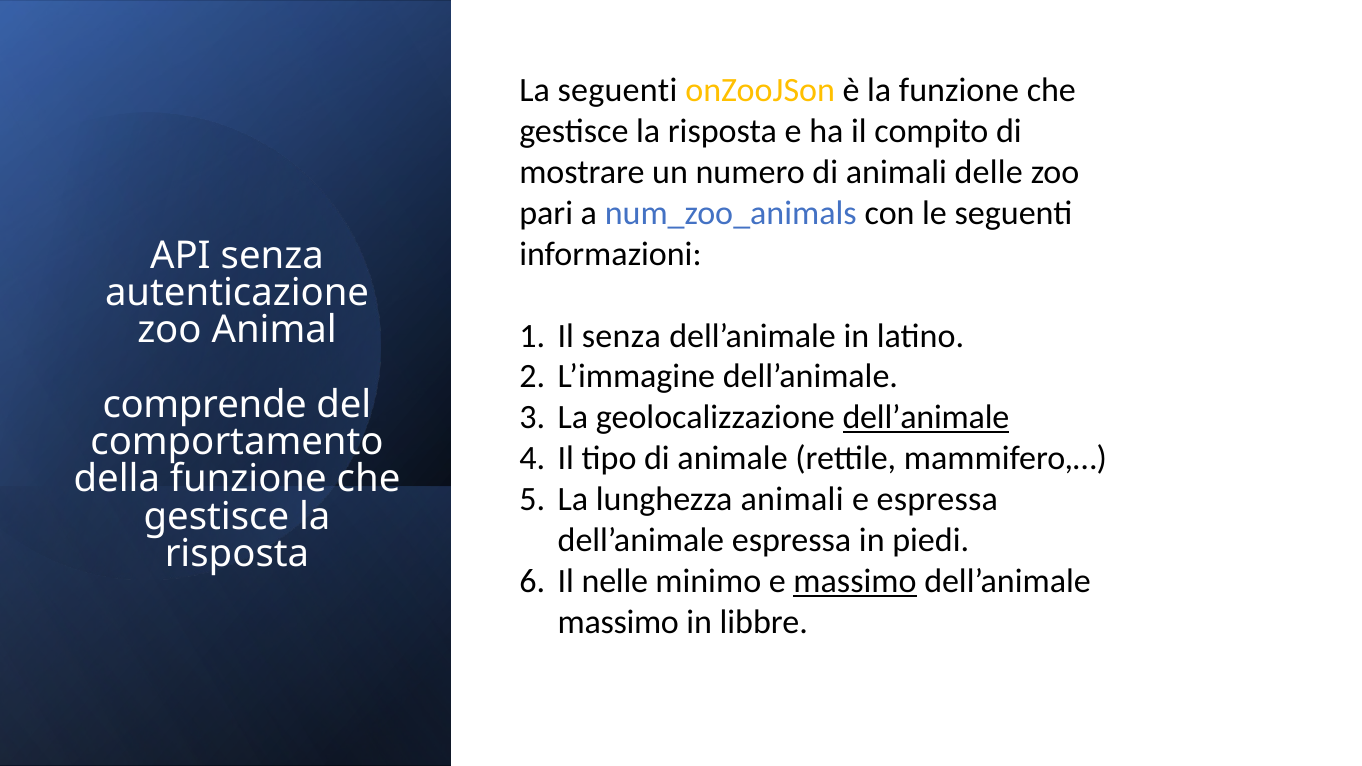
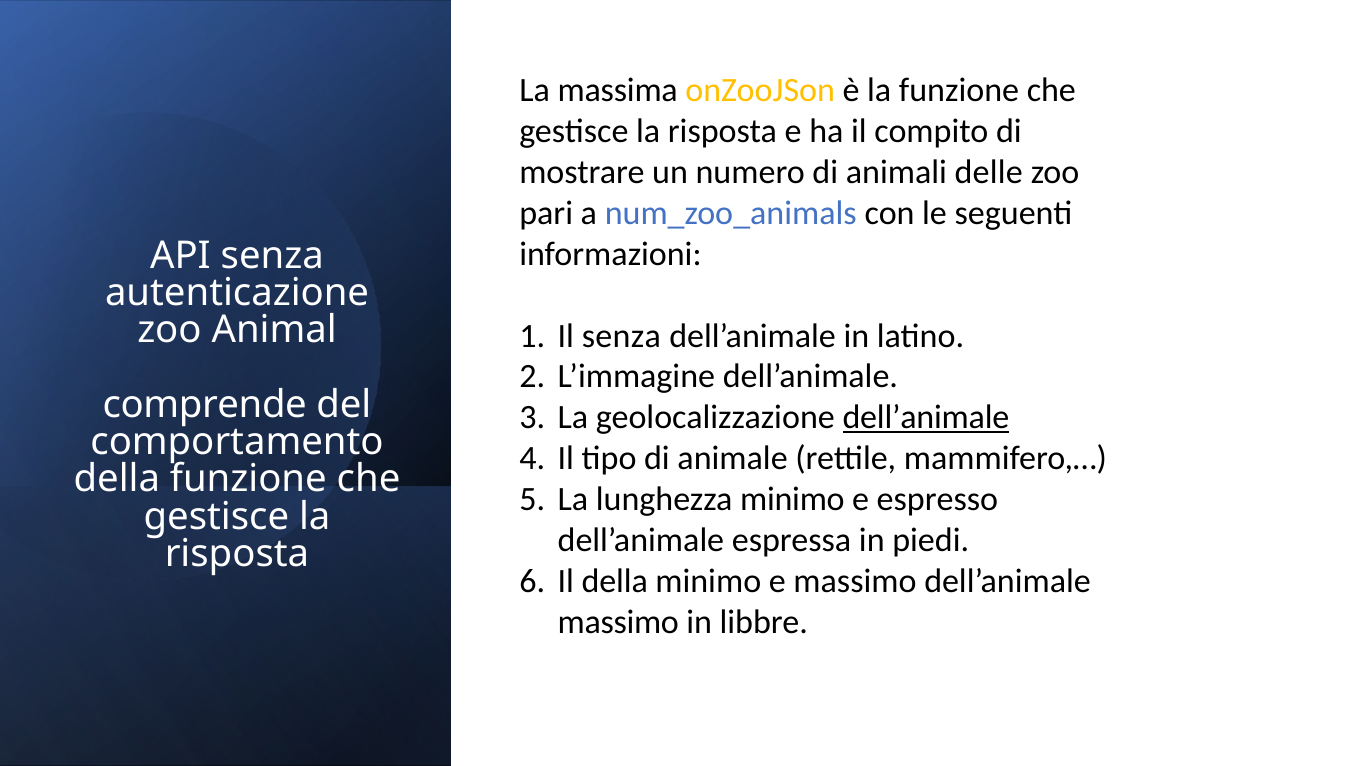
La seguenti: seguenti -> massima
lunghezza animali: animali -> minimo
e espressa: espressa -> espresso
Il nelle: nelle -> della
massimo at (855, 581) underline: present -> none
